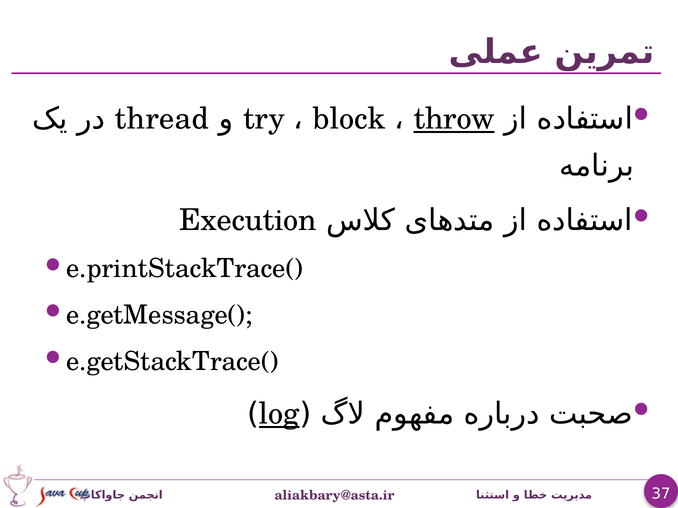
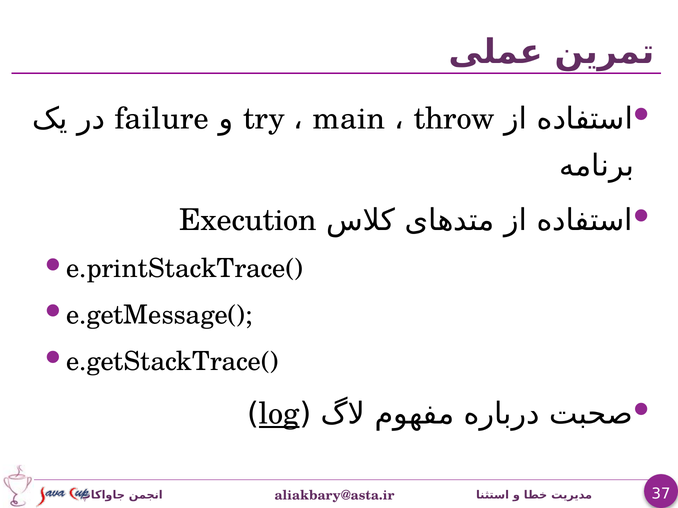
thread: thread -> failure
block: block -> main
throw underline: present -> none
